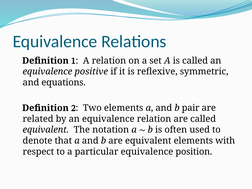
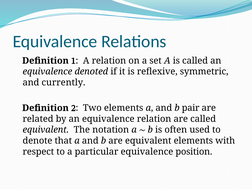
positive: positive -> denoted
equations: equations -> currently
